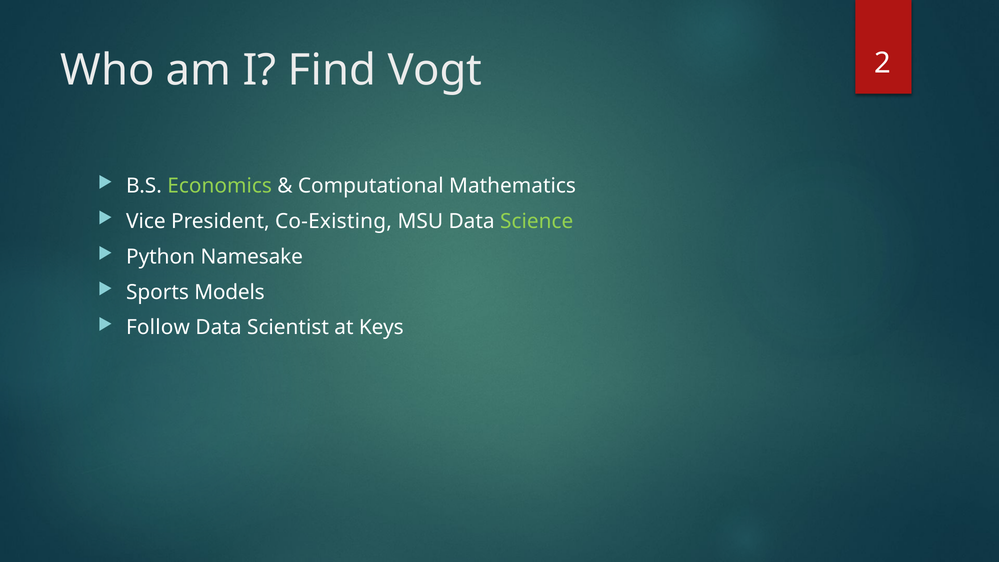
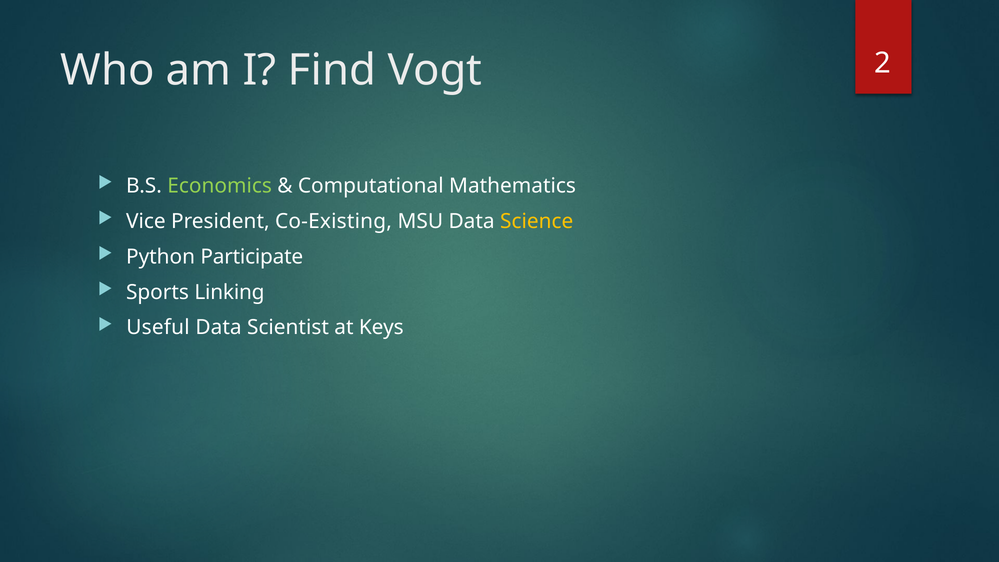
Science colour: light green -> yellow
Namesake: Namesake -> Participate
Models: Models -> Linking
Follow: Follow -> Useful
